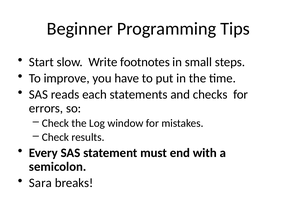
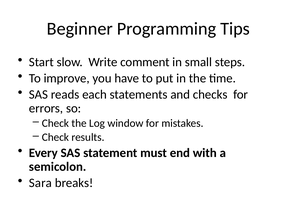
footnotes: footnotes -> comment
